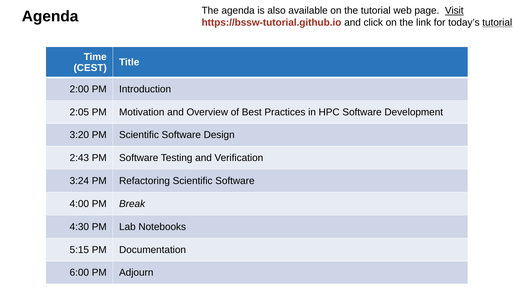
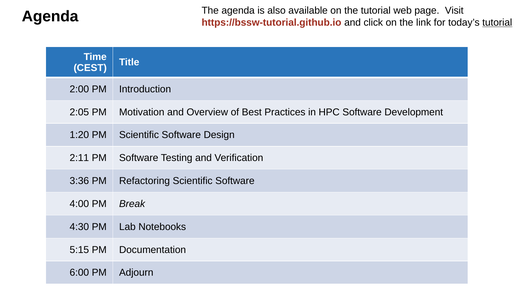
Visit underline: present -> none
3:20: 3:20 -> 1:20
2:43: 2:43 -> 2:11
3:24: 3:24 -> 3:36
